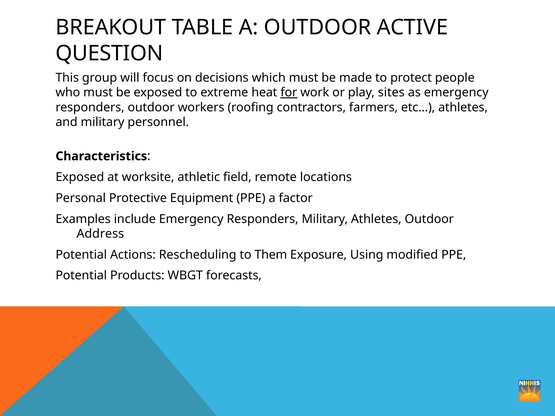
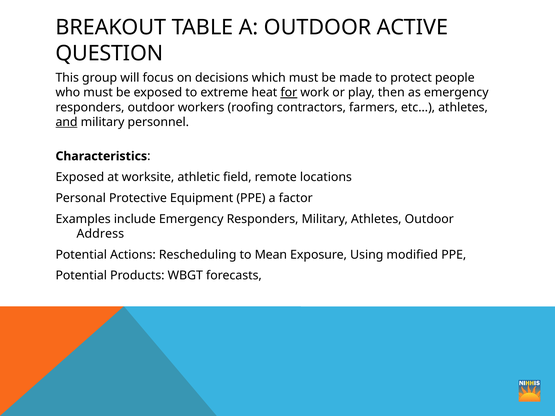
sites: sites -> then
and underline: none -> present
Them: Them -> Mean
